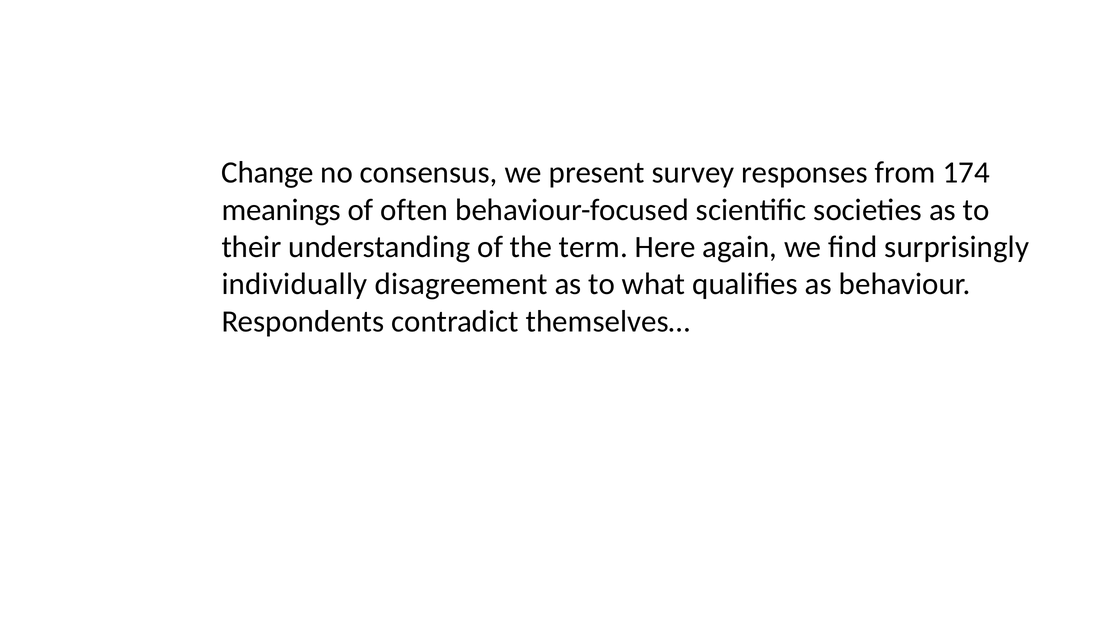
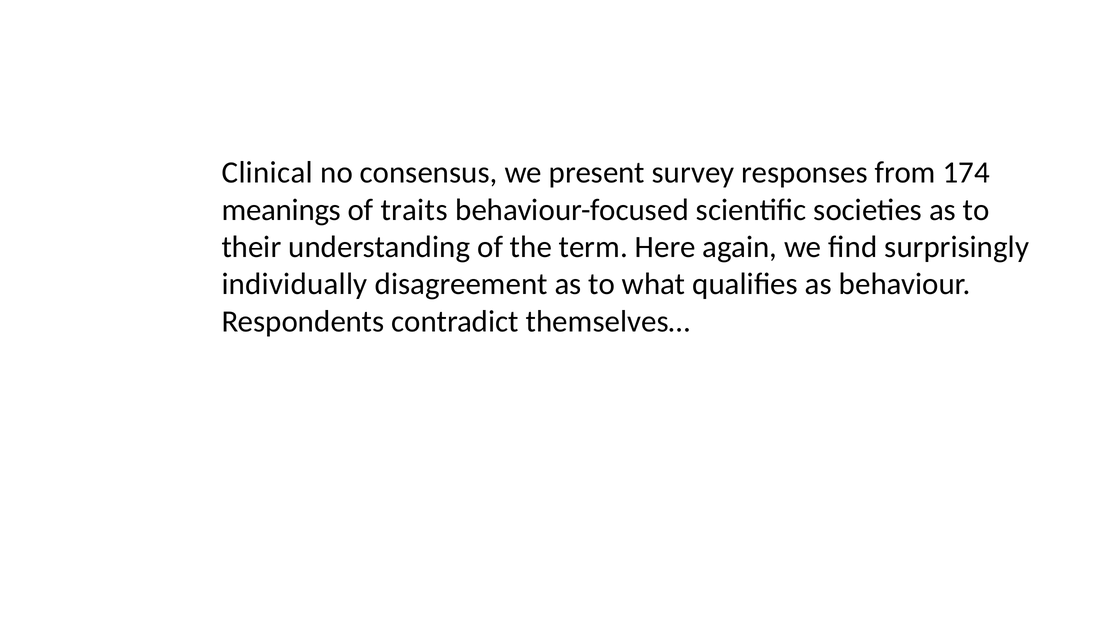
Change: Change -> Clinical
often: often -> traits
